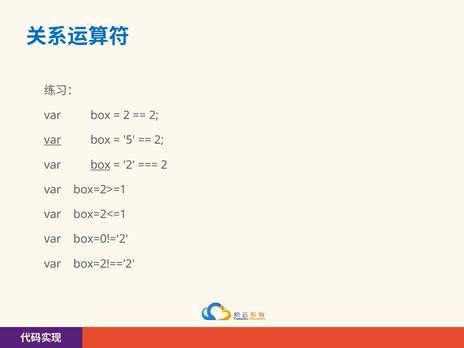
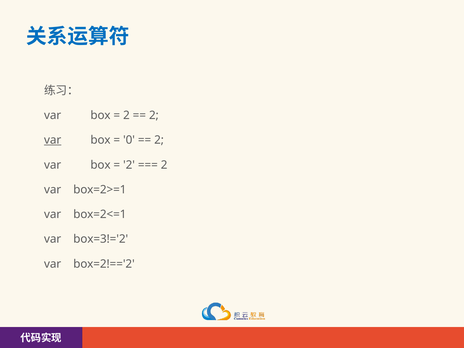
5: 5 -> 0
box at (101, 165) underline: present -> none
box=0!='2: box=0!='2 -> box=3!='2
